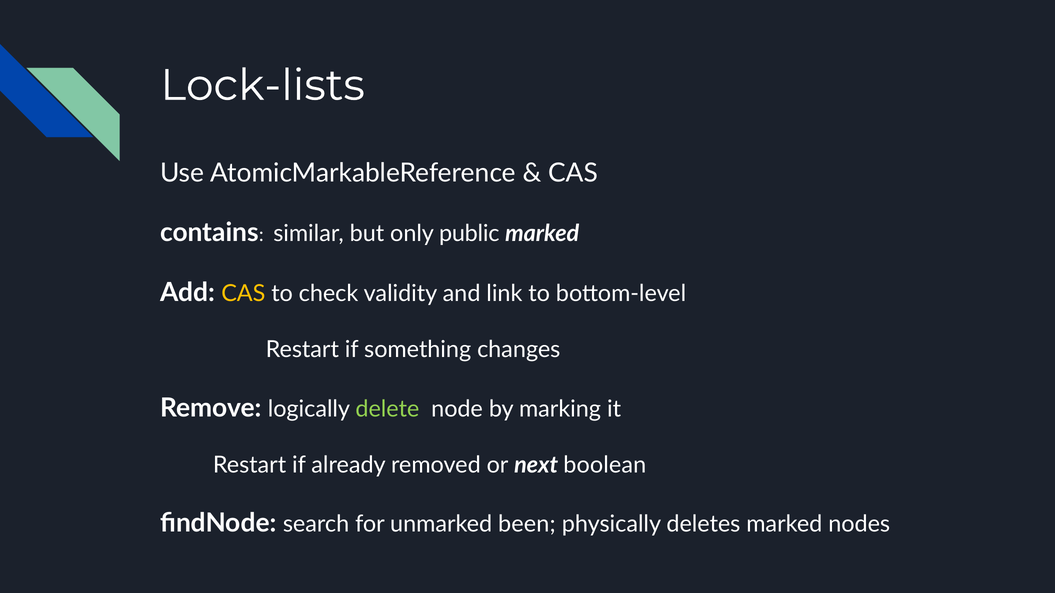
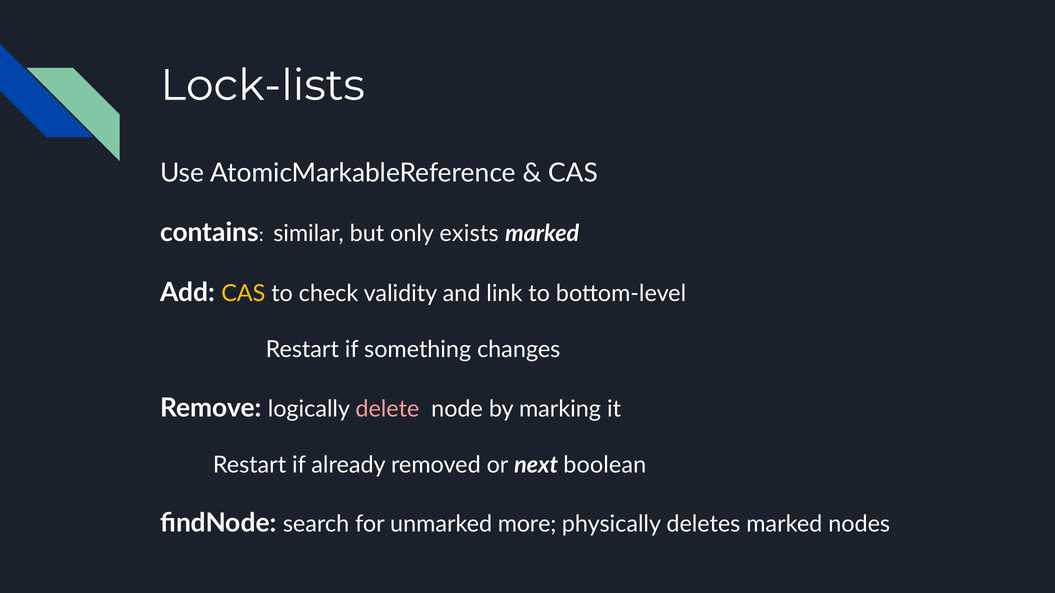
public: public -> exists
delete colour: light green -> pink
been: been -> more
